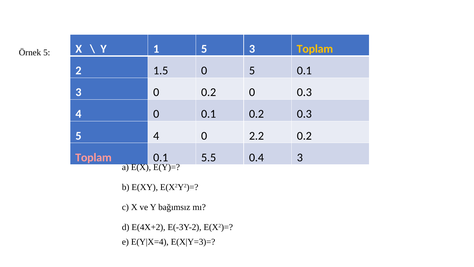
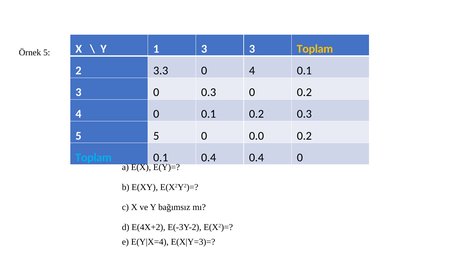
1 5: 5 -> 3
1.5: 1.5 -> 3.3
0 5: 5 -> 4
0 0.2: 0.2 -> 0.3
0 0.3: 0.3 -> 0.2
5 4: 4 -> 5
2.2: 2.2 -> 0.0
Toplam at (94, 157) colour: pink -> light blue
0.1 5.5: 5.5 -> 0.4
0.4 3: 3 -> 0
